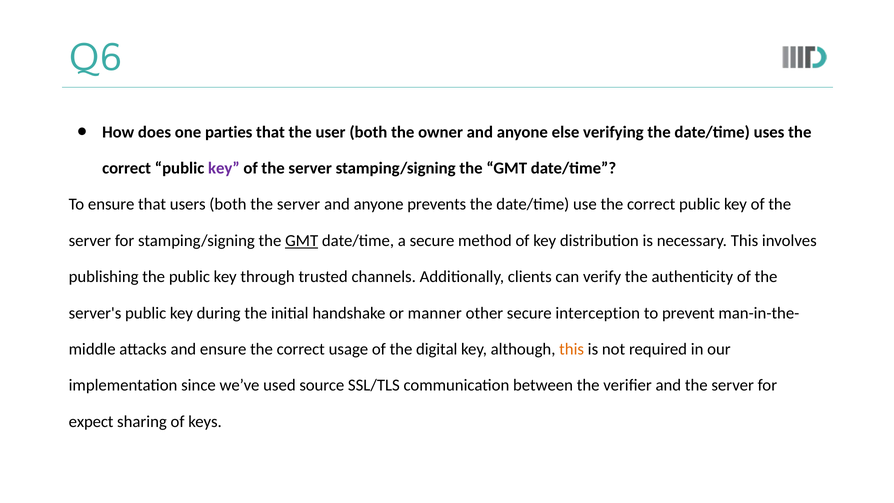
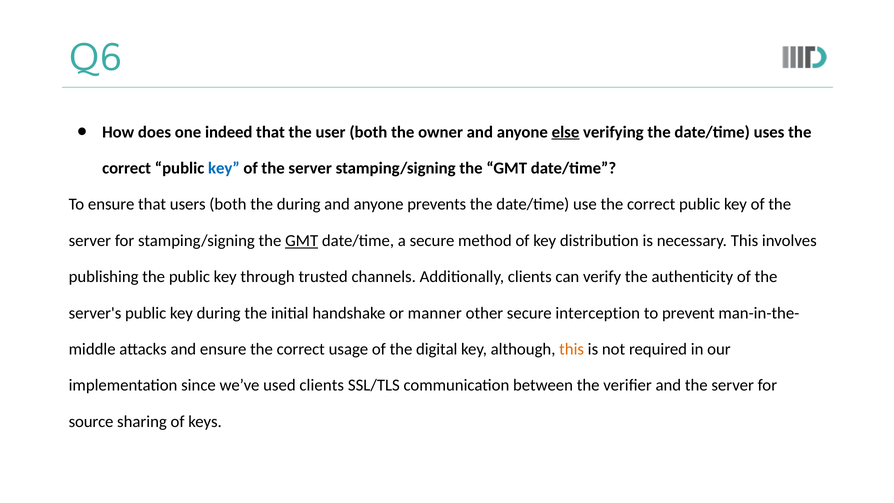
parties: parties -> indeed
else underline: none -> present
key at (224, 168) colour: purple -> blue
both the server: server -> during
used source: source -> clients
expect: expect -> source
